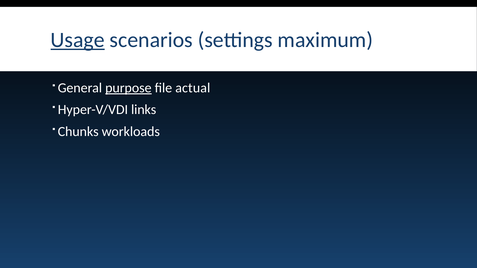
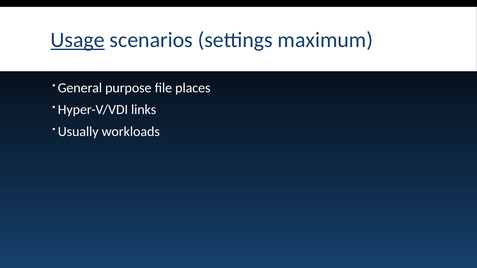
purpose underline: present -> none
actual: actual -> places
Chunks: Chunks -> Usually
